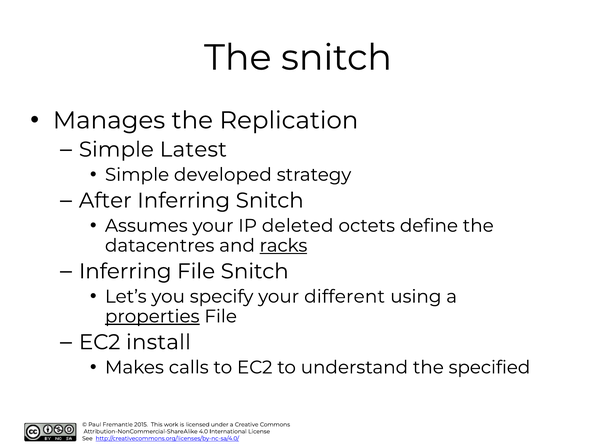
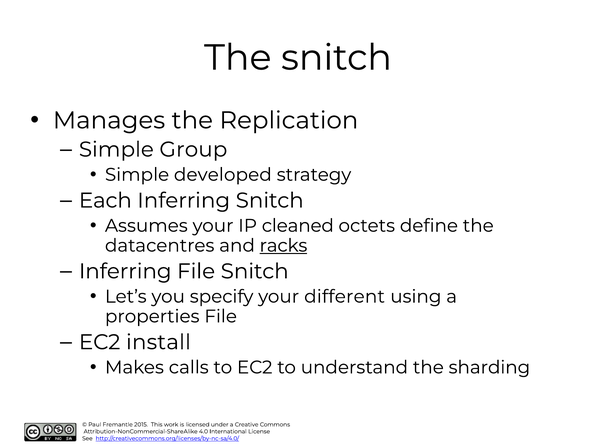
Latest: Latest -> Group
After: After -> Each
deleted: deleted -> cleaned
properties underline: present -> none
specified: specified -> sharding
